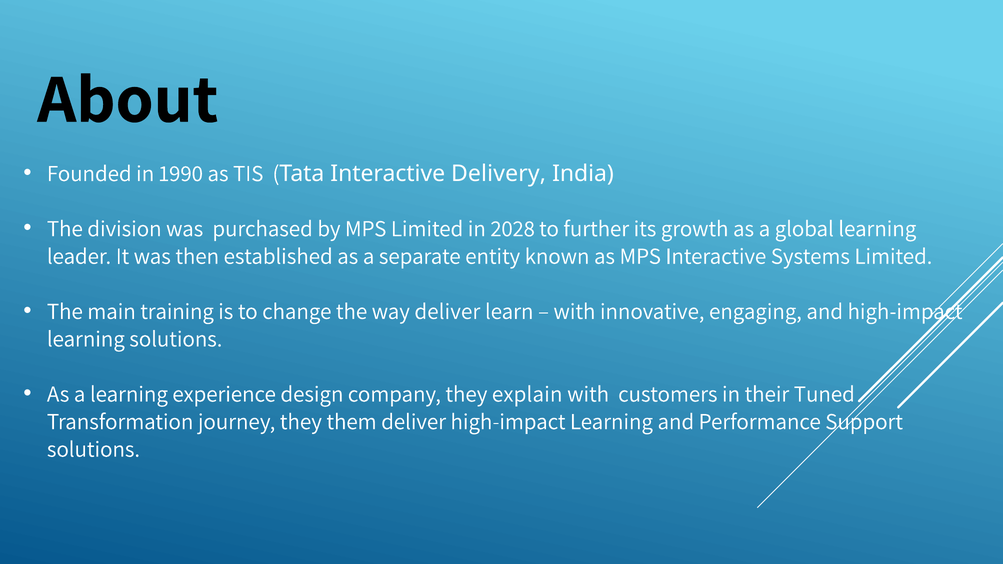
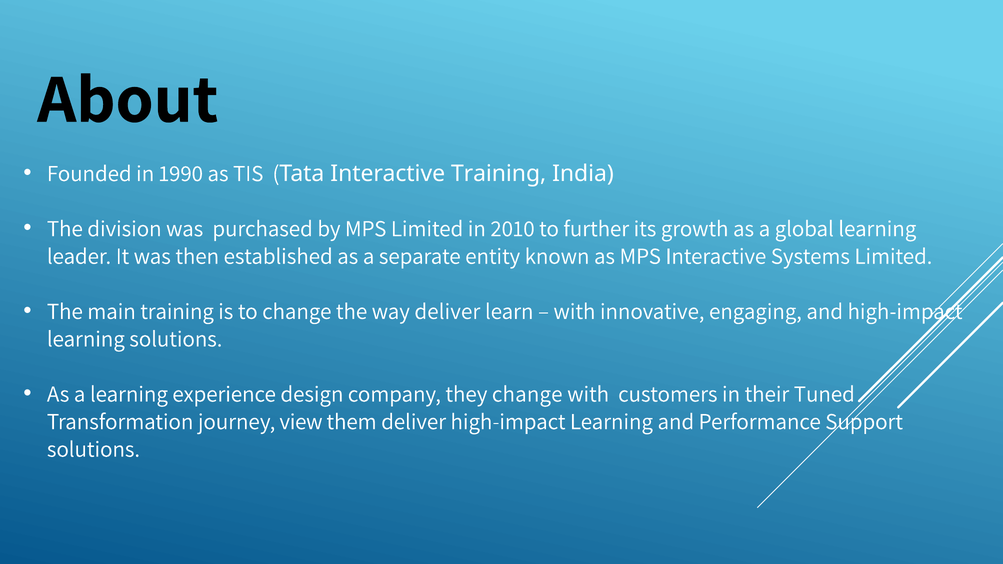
Interactive Delivery: Delivery -> Training
2028: 2028 -> 2010
they explain: explain -> change
journey they: they -> view
